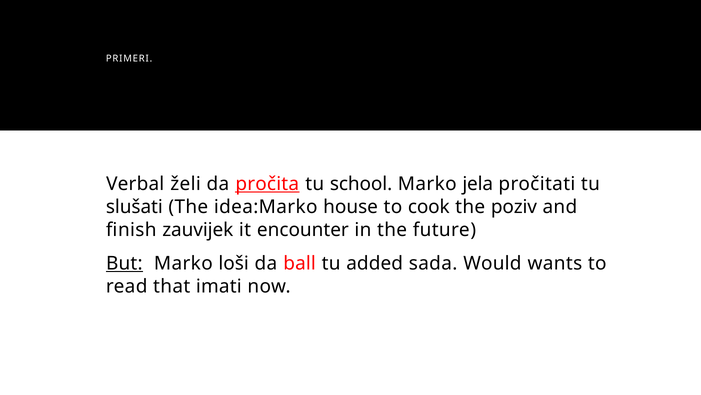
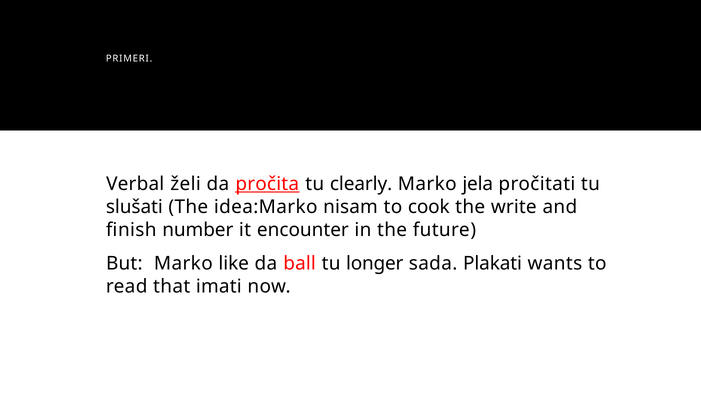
school: school -> clearly
house: house -> nisam
poziv: poziv -> write
zauvijek: zauvijek -> number
But underline: present -> none
loši: loši -> like
added: added -> longer
Would: Would -> Plakati
